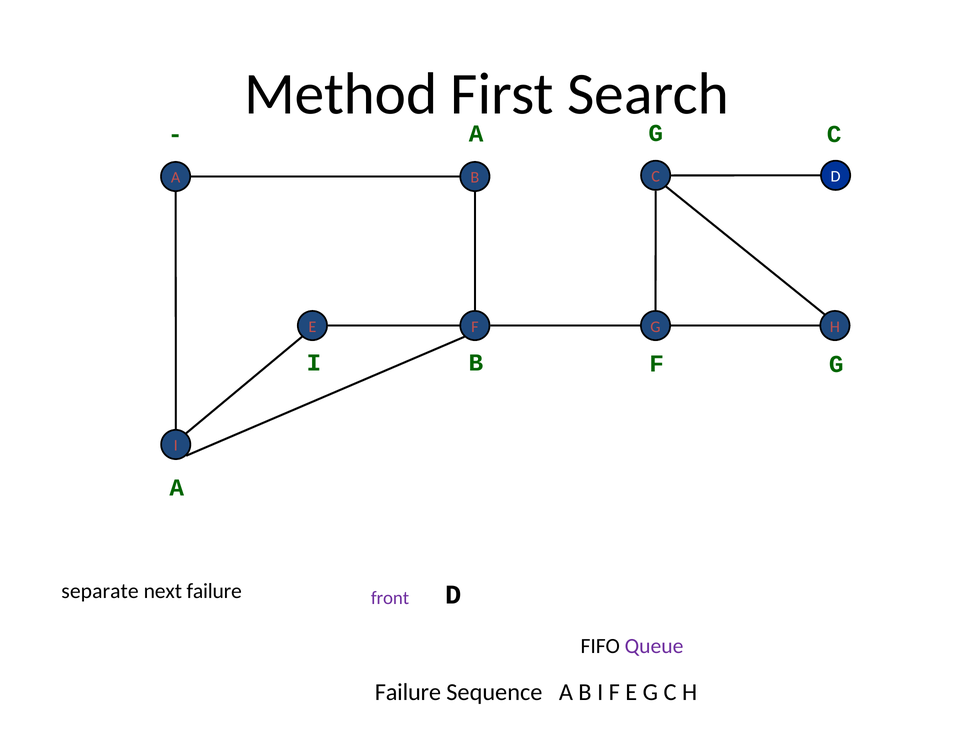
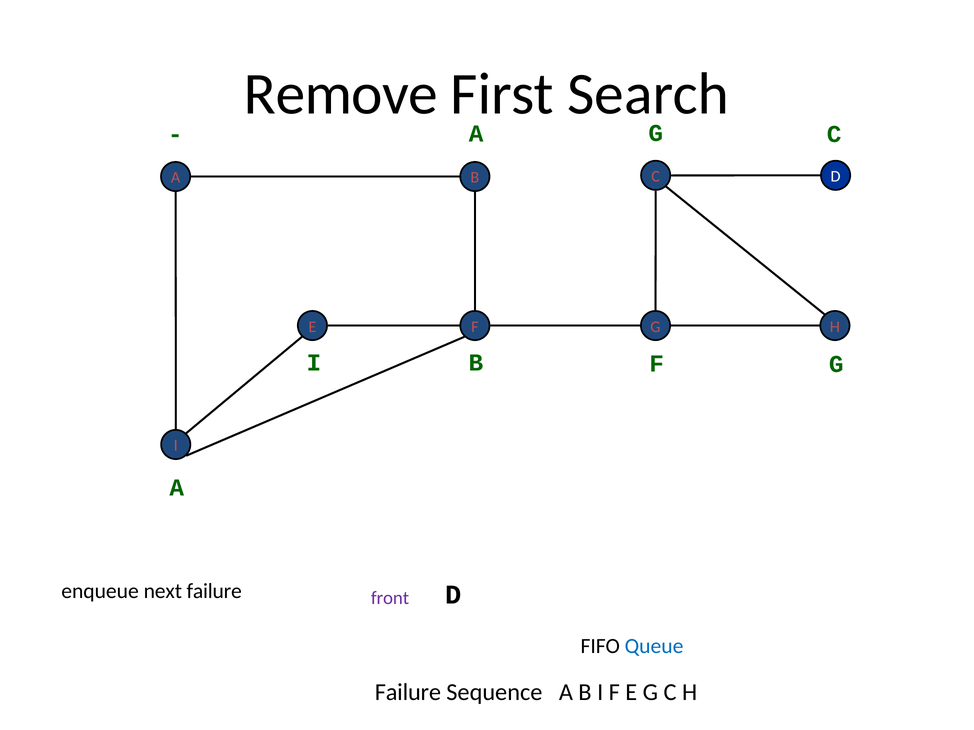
Method: Method -> Remove
separate: separate -> enqueue
Queue colour: purple -> blue
